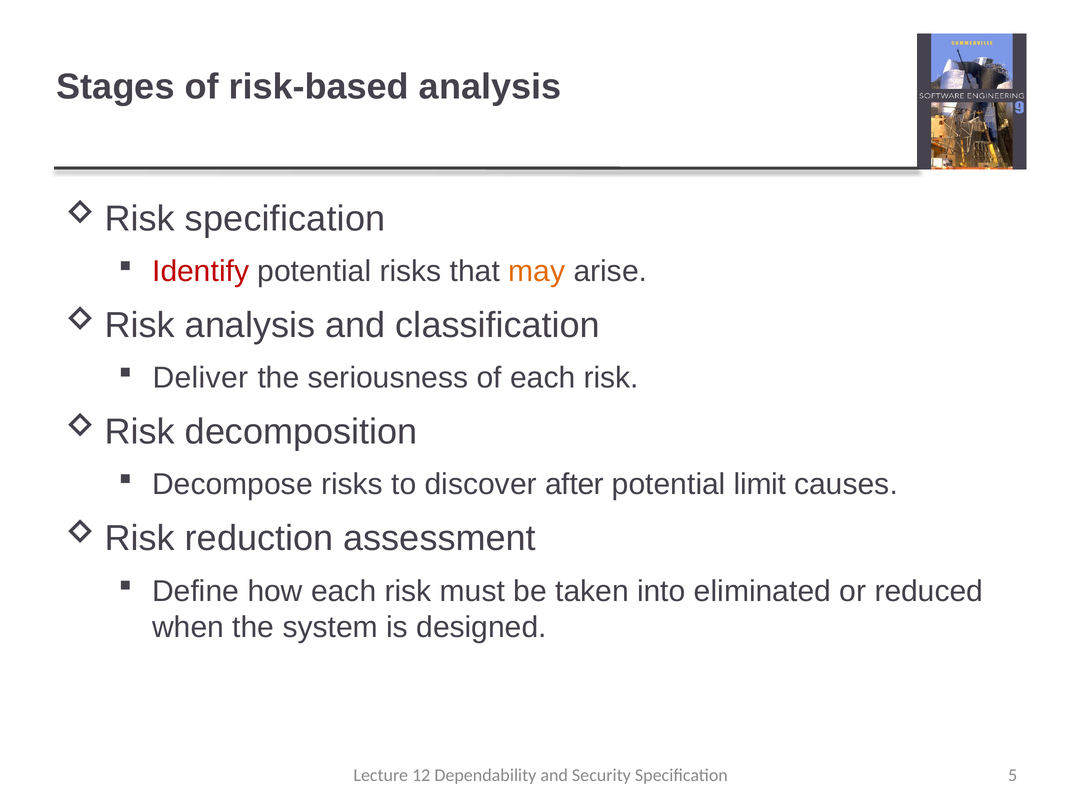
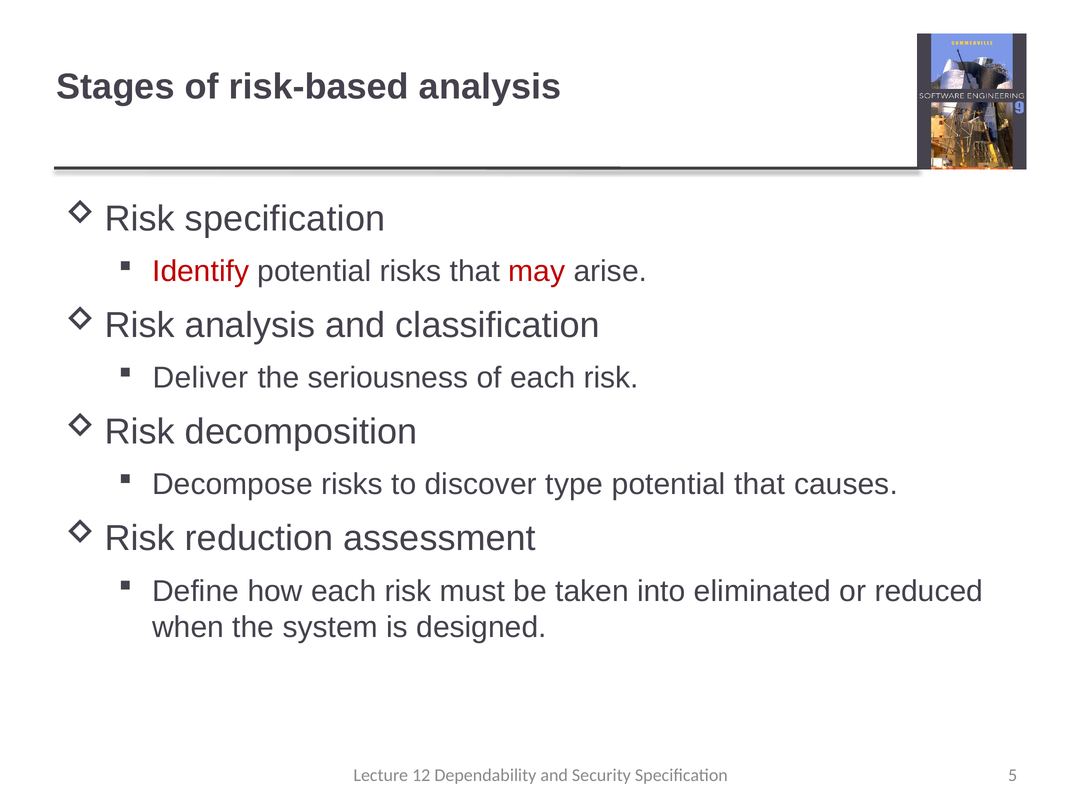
may colour: orange -> red
after: after -> type
potential limit: limit -> that
